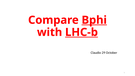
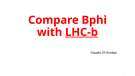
Bphi underline: present -> none
